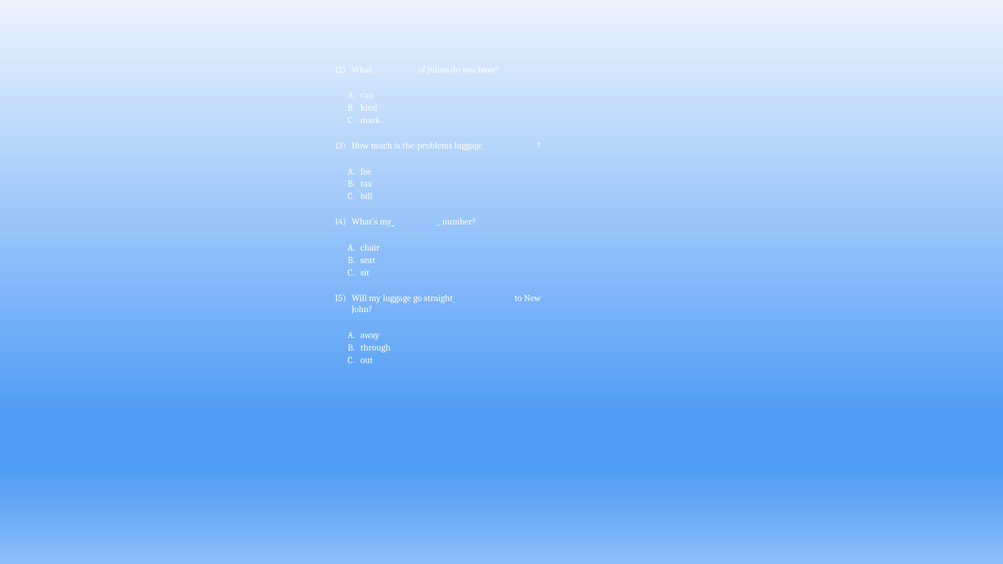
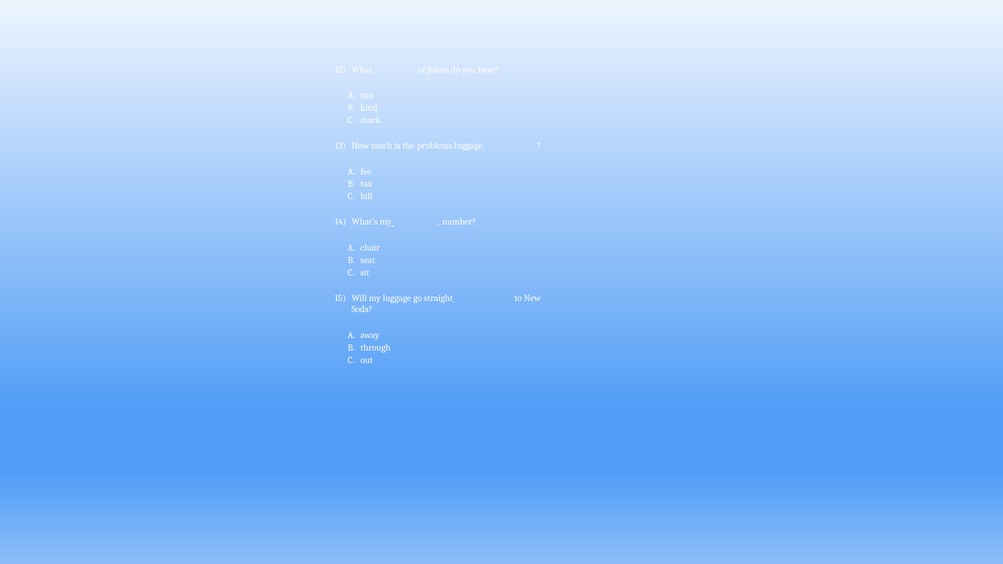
John: John -> Soda
